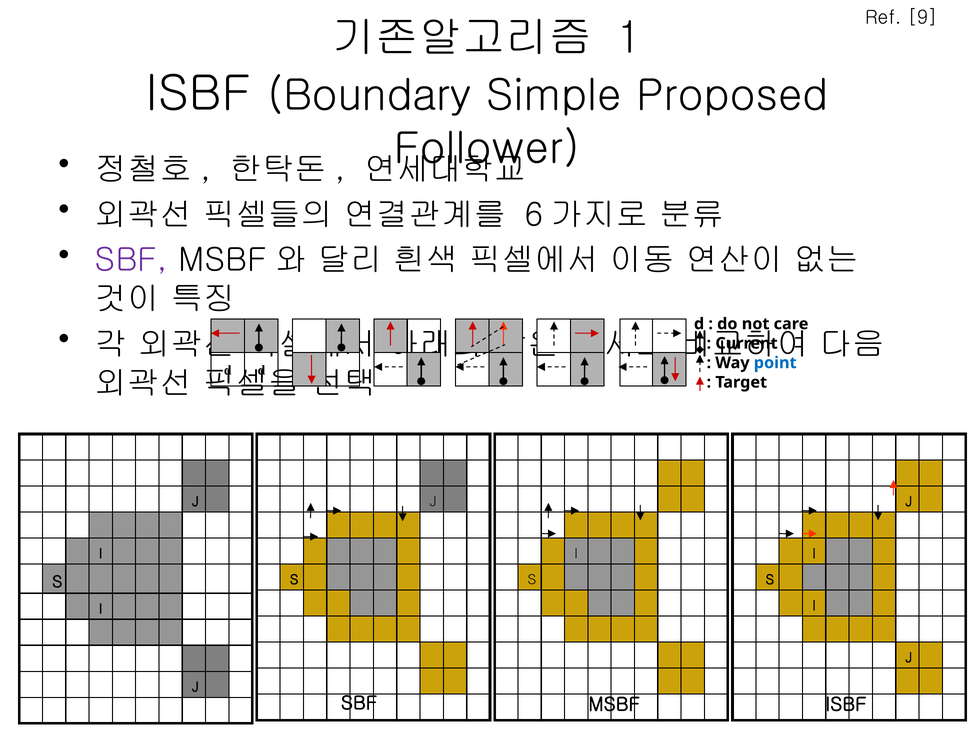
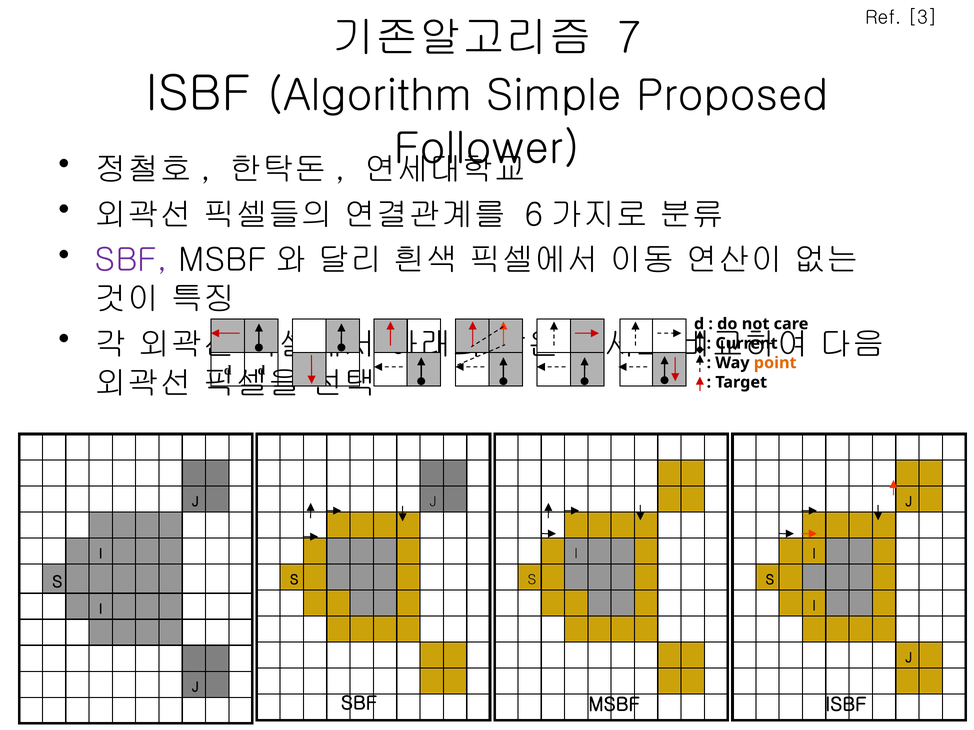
9: 9 -> 3
1: 1 -> 7
Boundary: Boundary -> Algorithm
point colour: blue -> orange
